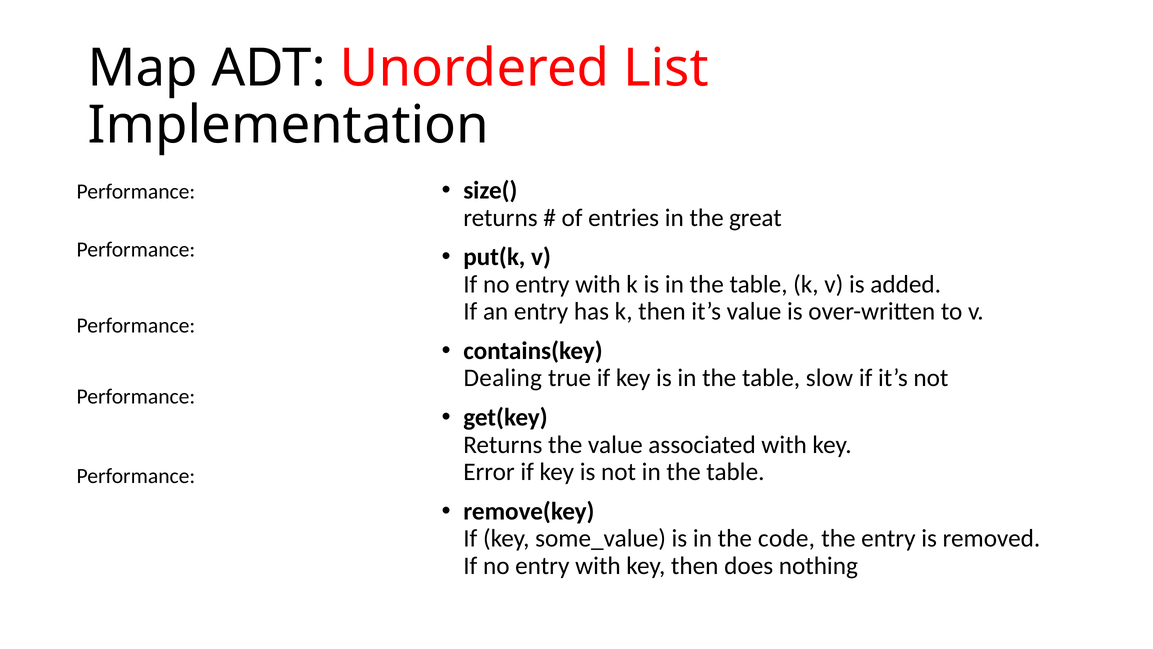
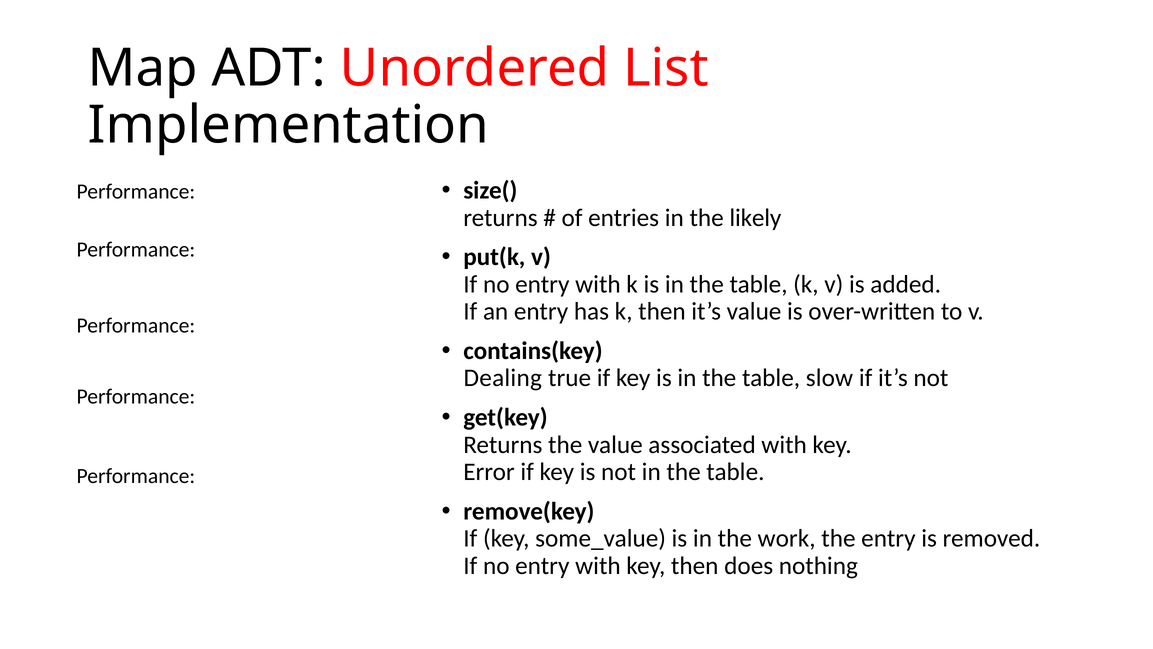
great: great -> likely
code: code -> work
